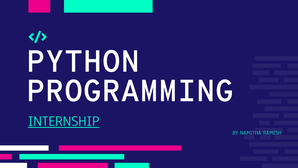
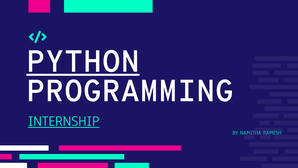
PYTHON underline: none -> present
